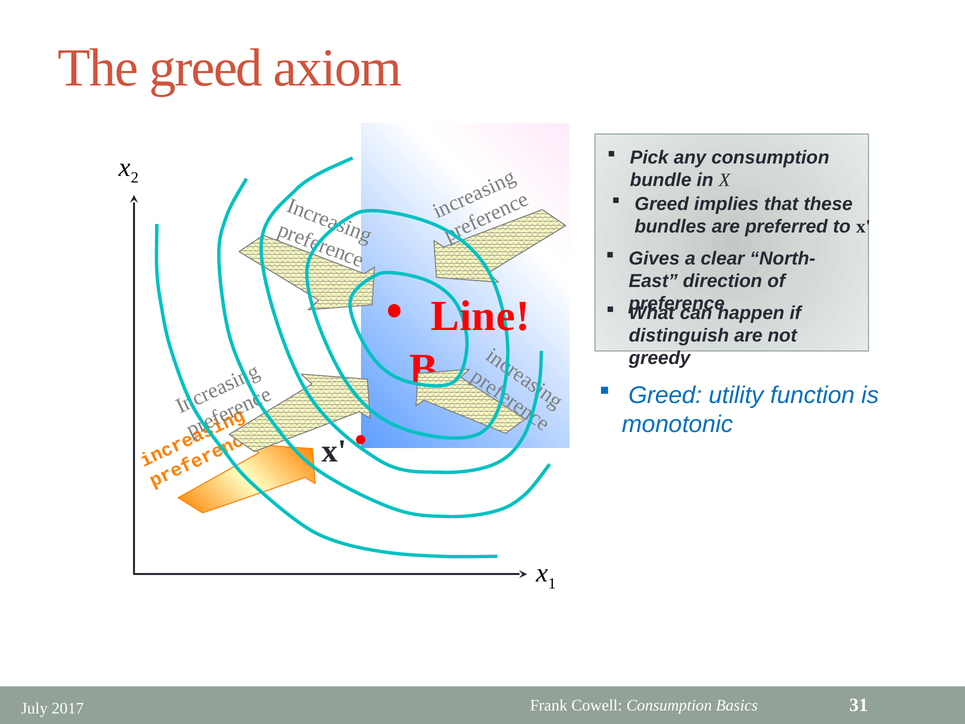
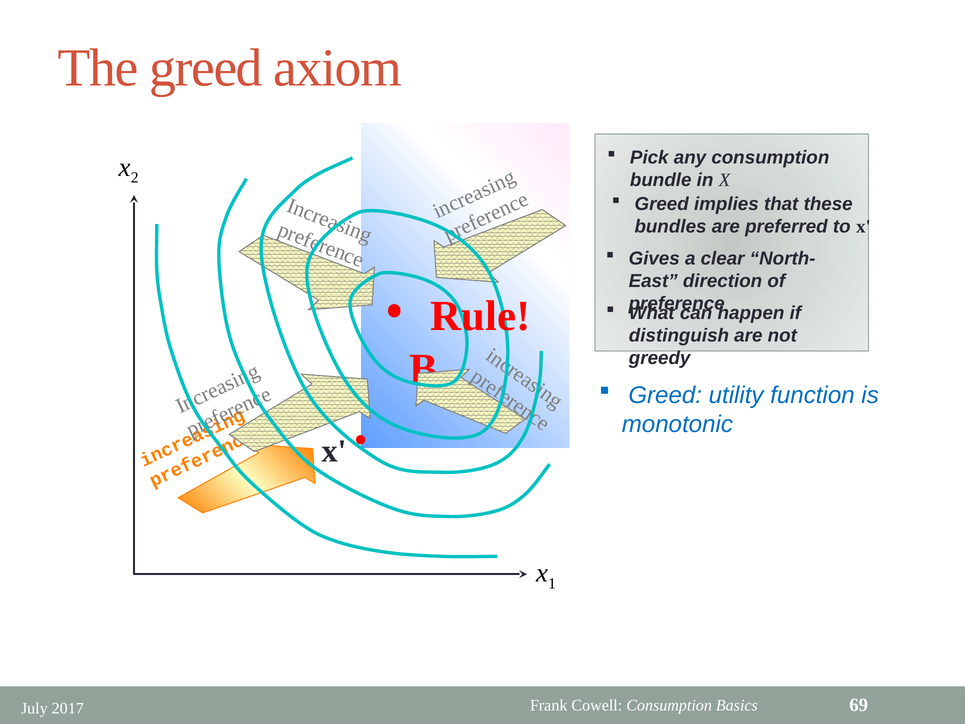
Line: Line -> Rule
31: 31 -> 69
